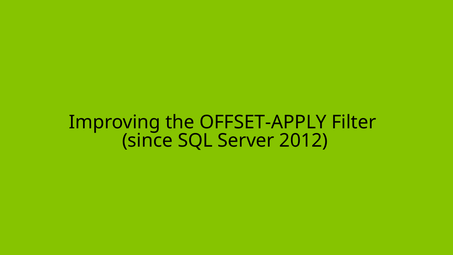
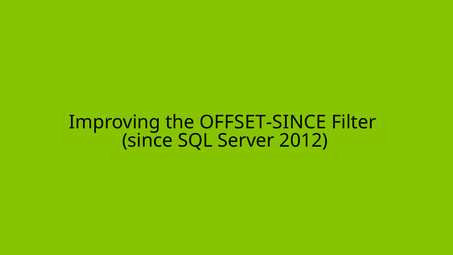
OFFSET-APPLY: OFFSET-APPLY -> OFFSET-SINCE
